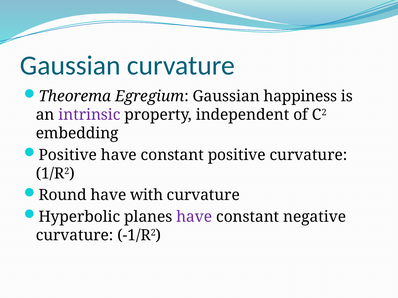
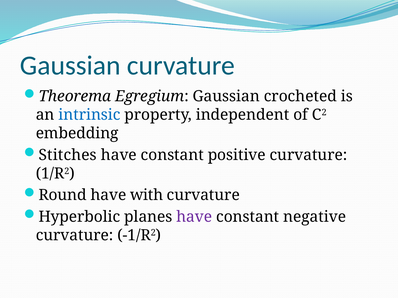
happiness: happiness -> crocheted
intrinsic colour: purple -> blue
Positive at (68, 155): Positive -> Stitches
